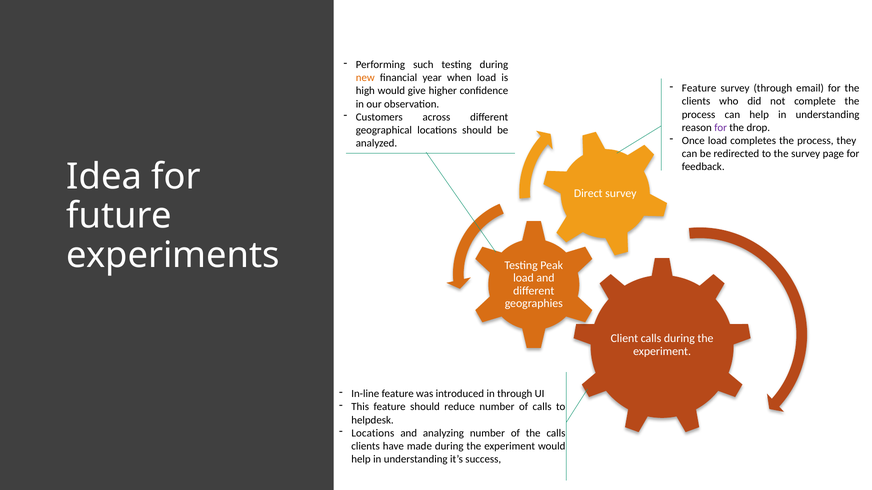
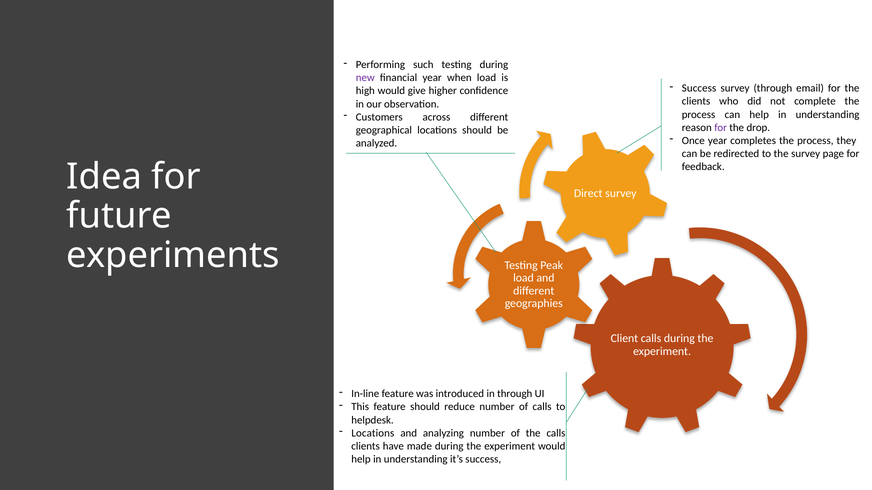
new colour: orange -> purple
Feature at (699, 88): Feature -> Success
Once load: load -> year
